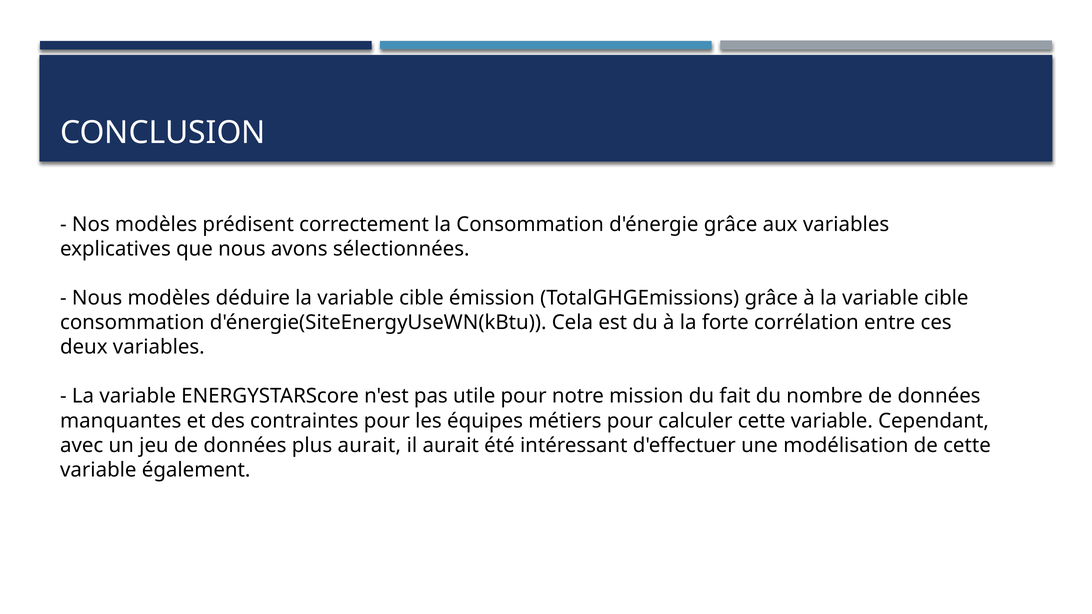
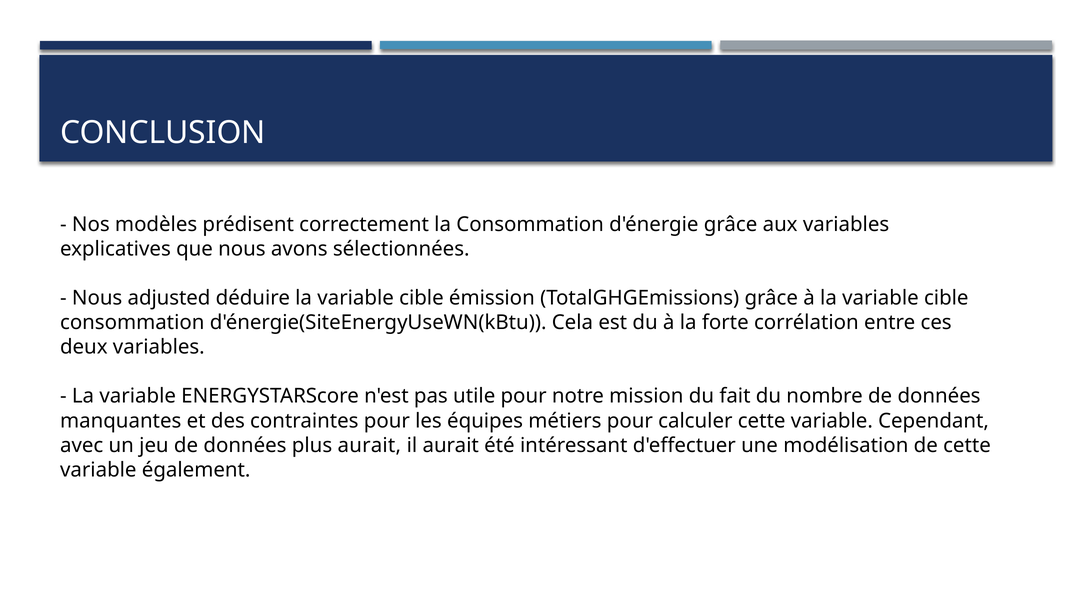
Nous modèles: modèles -> adjusted
